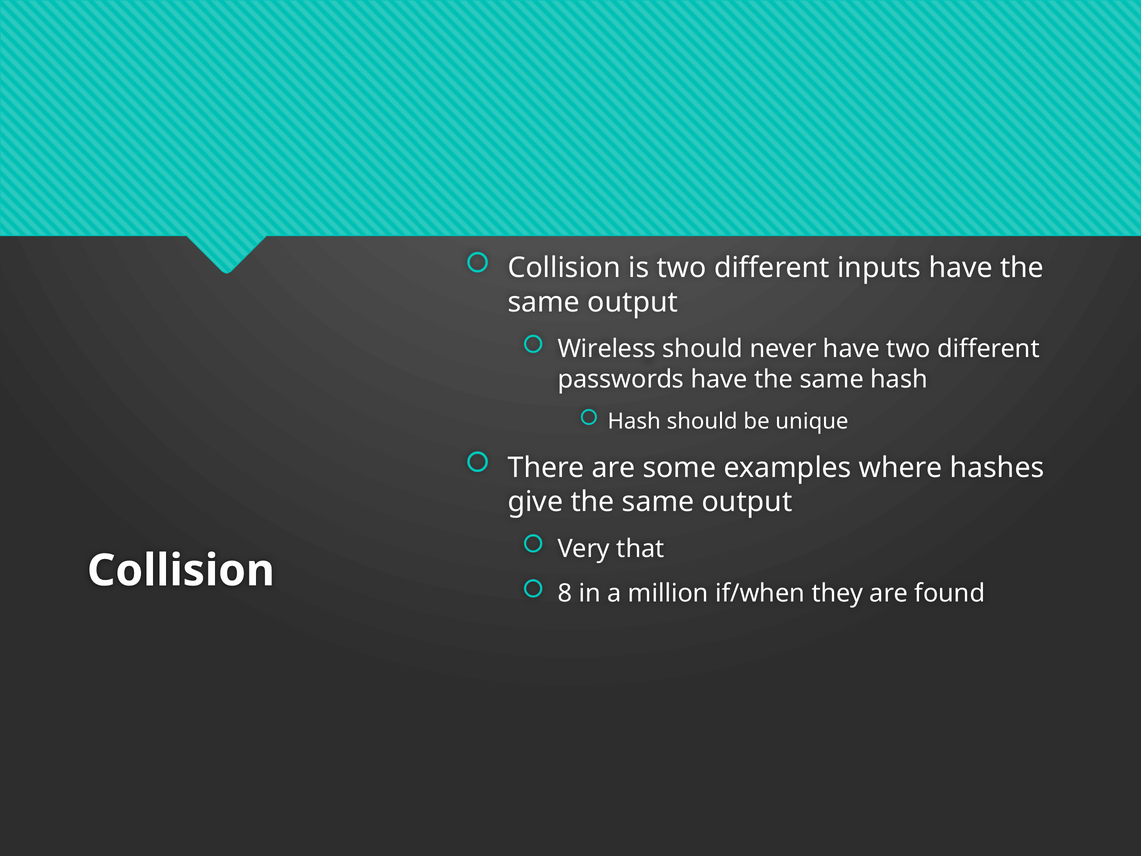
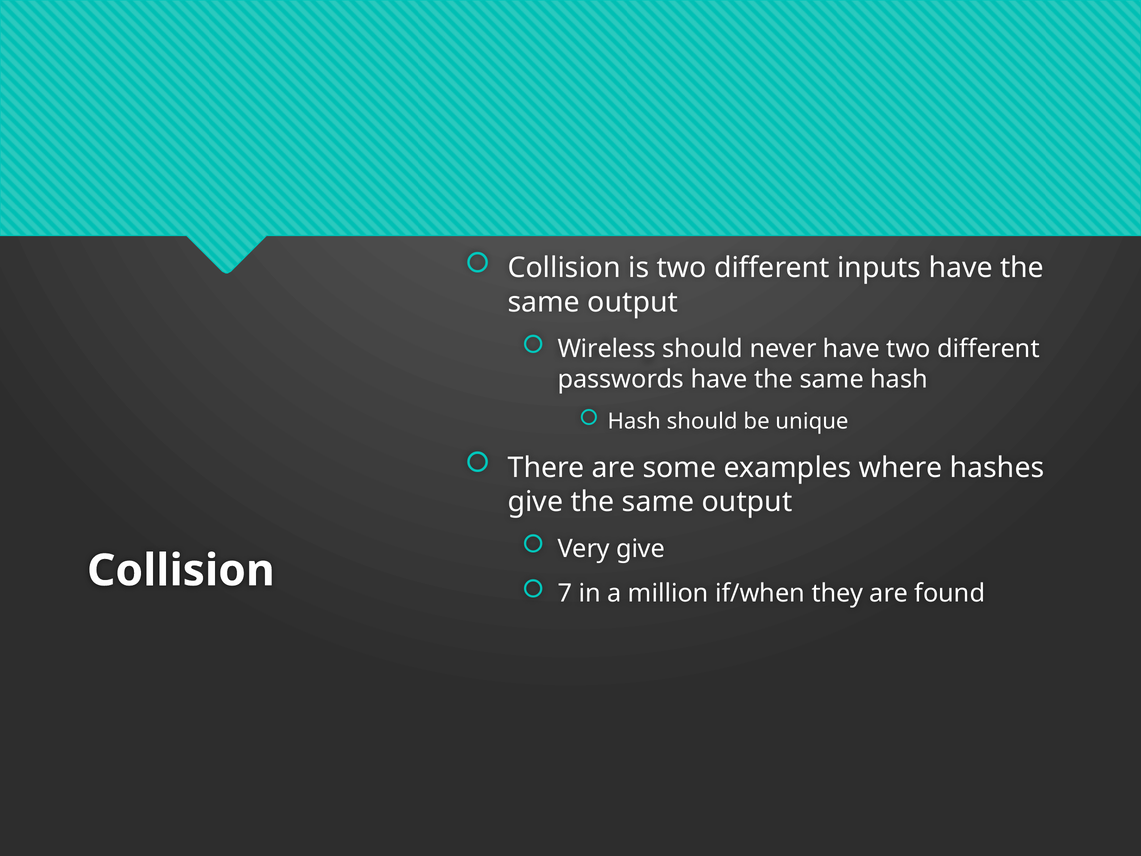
Very that: that -> give
8: 8 -> 7
